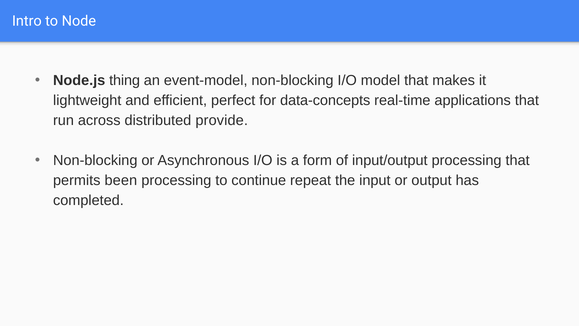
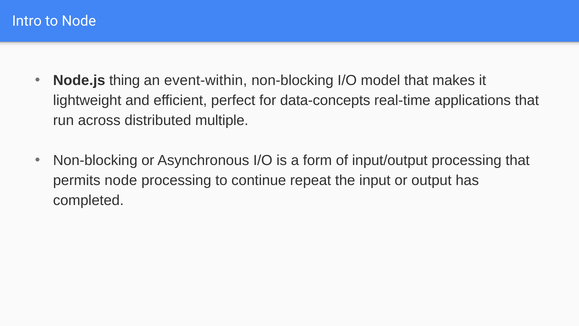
event-model: event-model -> event-within
provide: provide -> multiple
permits been: been -> node
